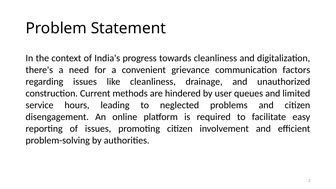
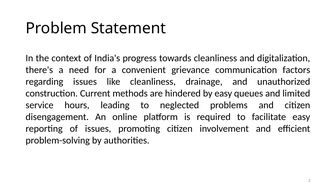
by user: user -> easy
